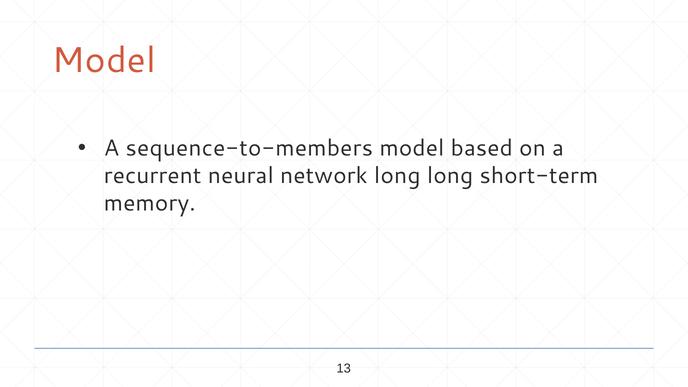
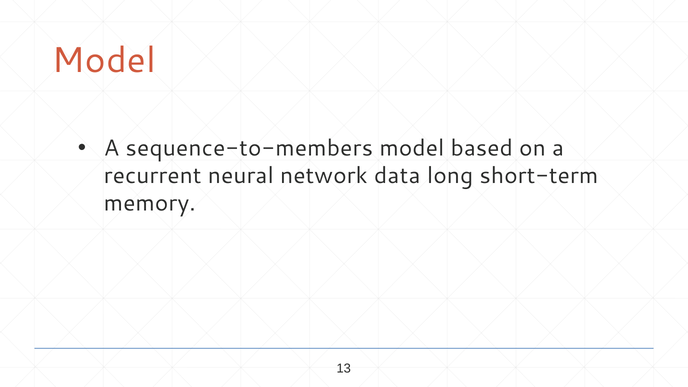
network long: long -> data
